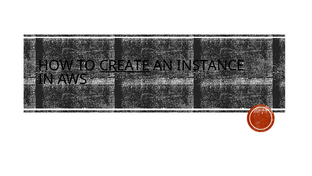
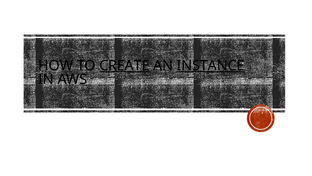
INSTANCE underline: none -> present
